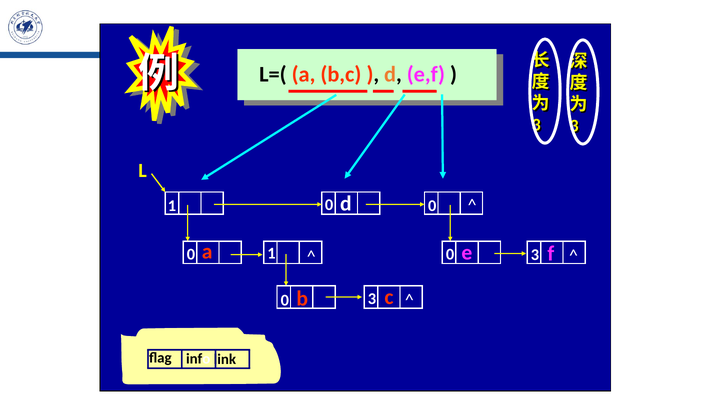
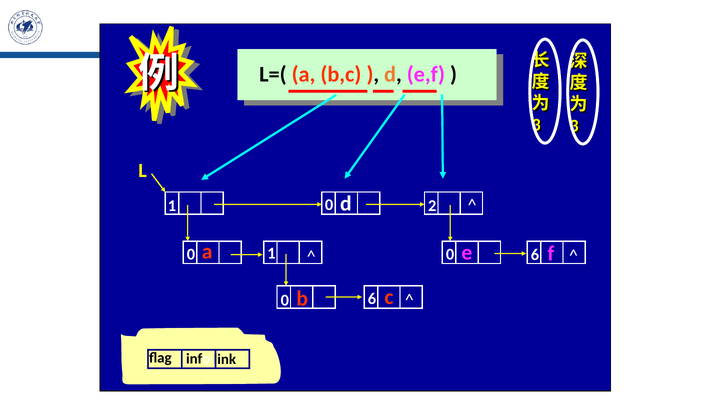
0 0: 0 -> 2
a 0 3: 3 -> 6
3 at (372, 299): 3 -> 6
